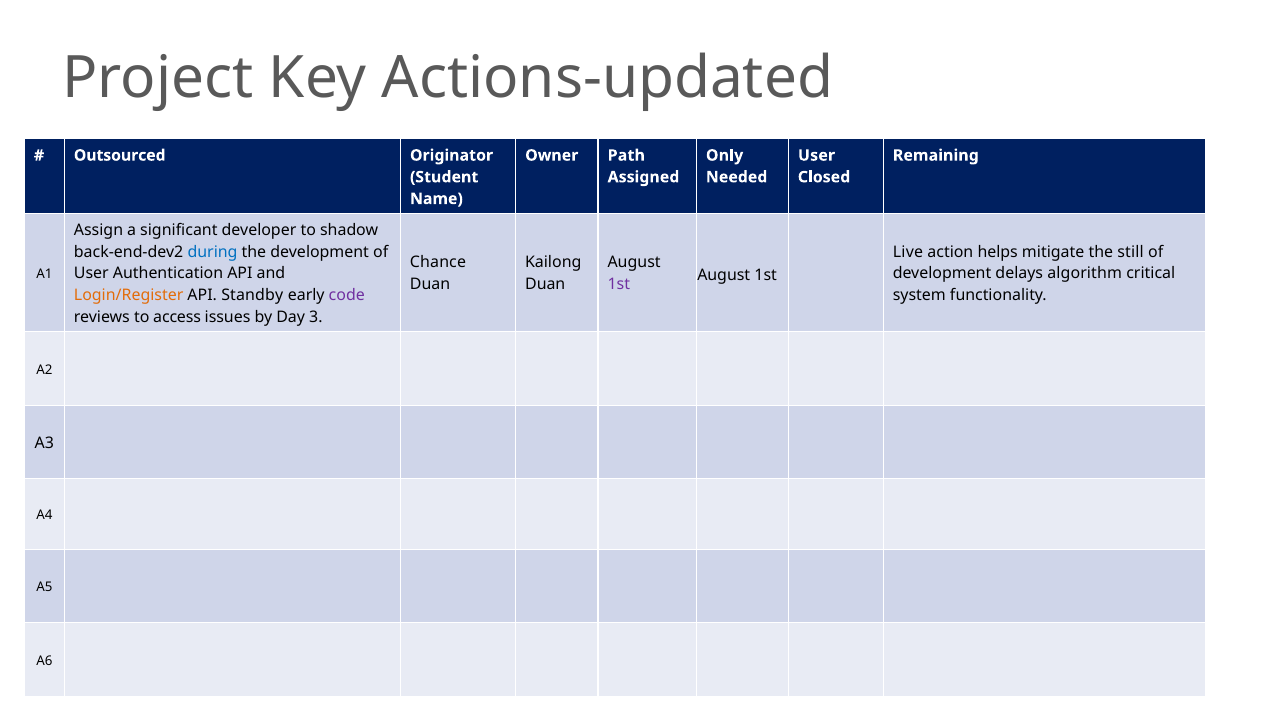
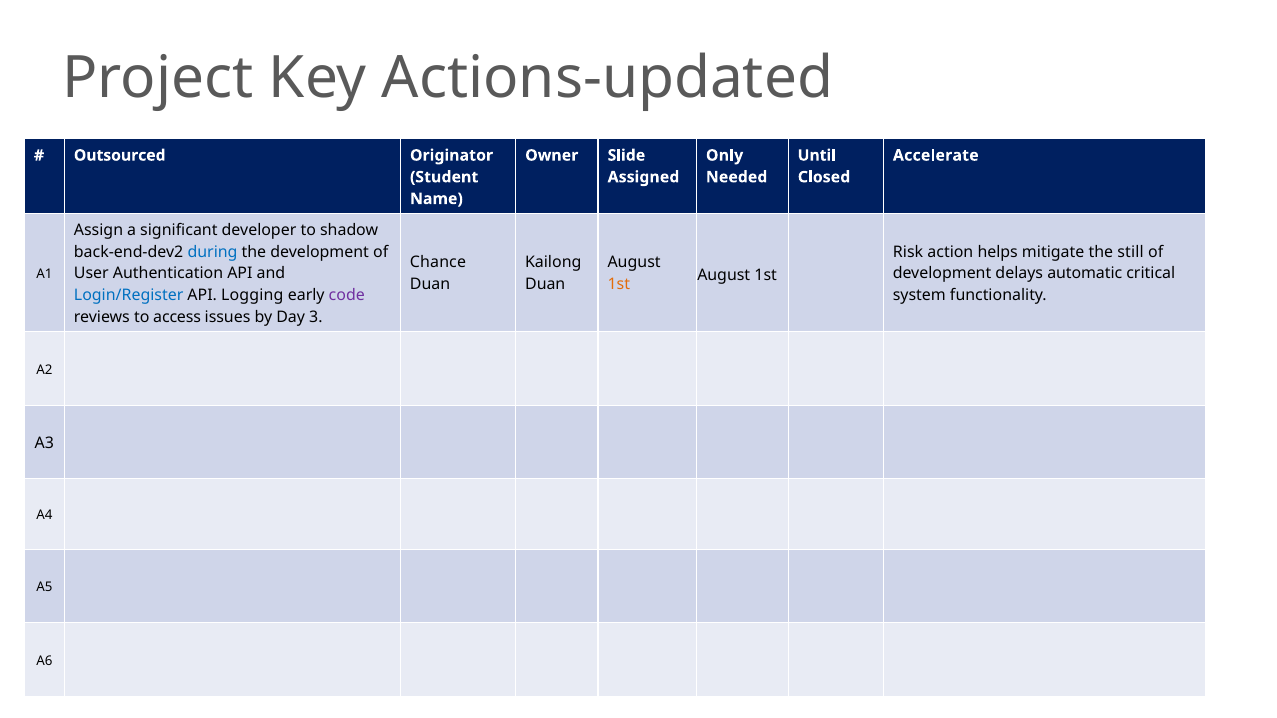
Path: Path -> Slide
User at (816, 155): User -> Until
Remaining: Remaining -> Accelerate
Live: Live -> Risk
algorithm: algorithm -> automatic
1st at (619, 285) colour: purple -> orange
Login/Register colour: orange -> blue
Standby: Standby -> Logging
